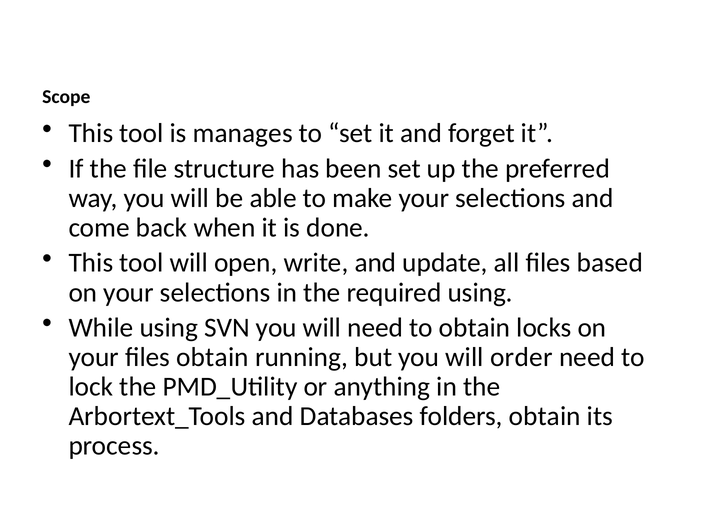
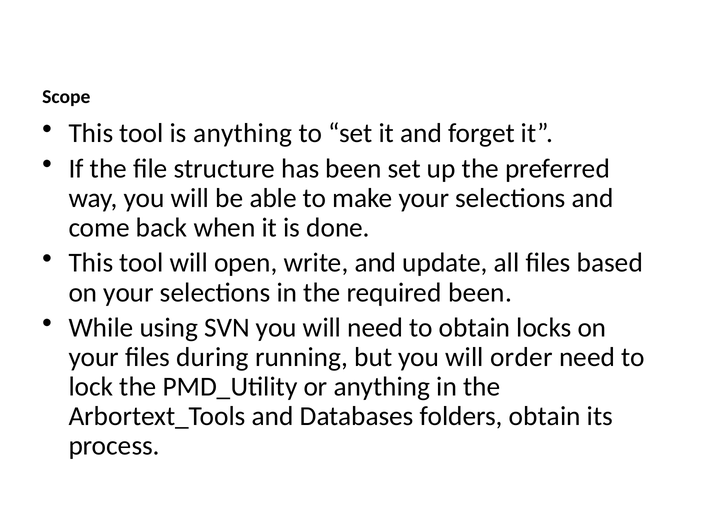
is manages: manages -> anything
required using: using -> been
files obtain: obtain -> during
